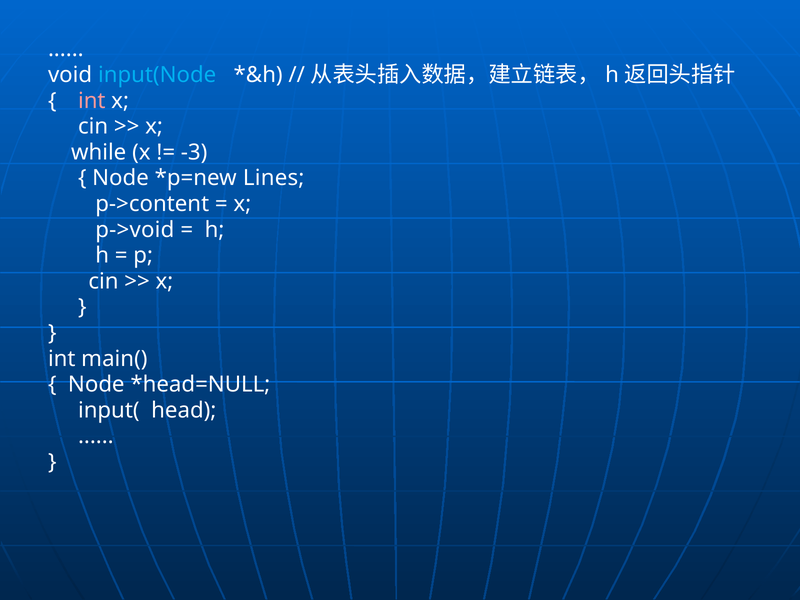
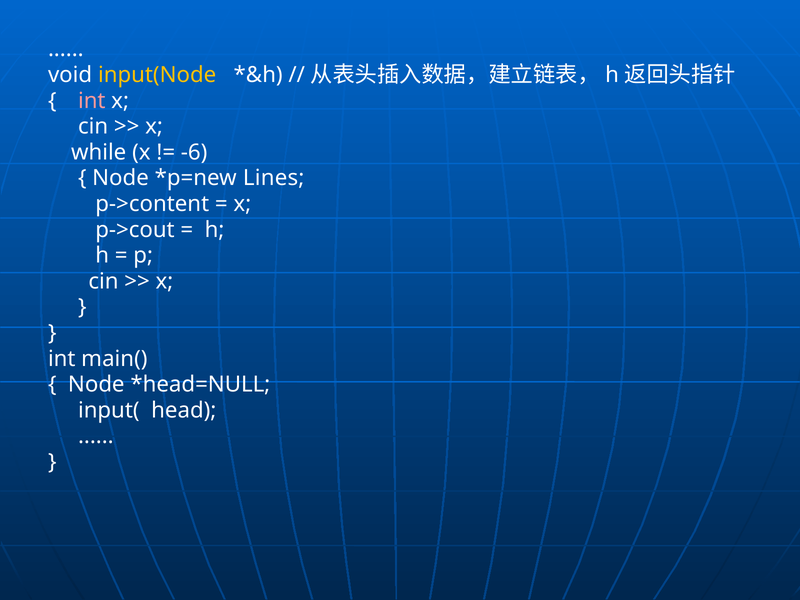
input(Node colour: light blue -> yellow
-3: -3 -> -6
p->void: p->void -> p->cout
